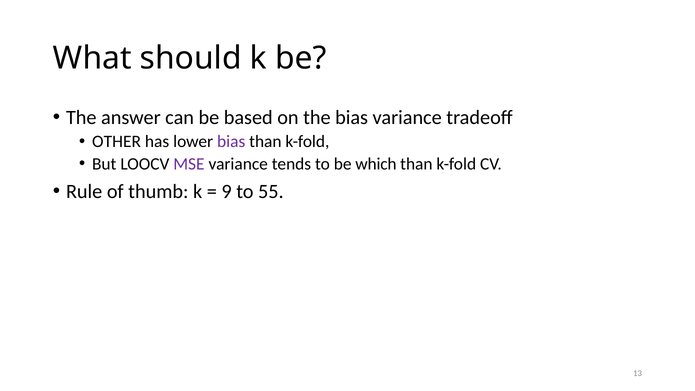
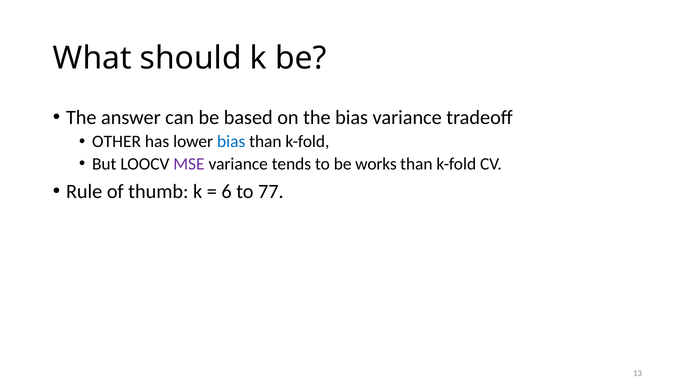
bias at (231, 141) colour: purple -> blue
which: which -> works
9: 9 -> 6
55: 55 -> 77
